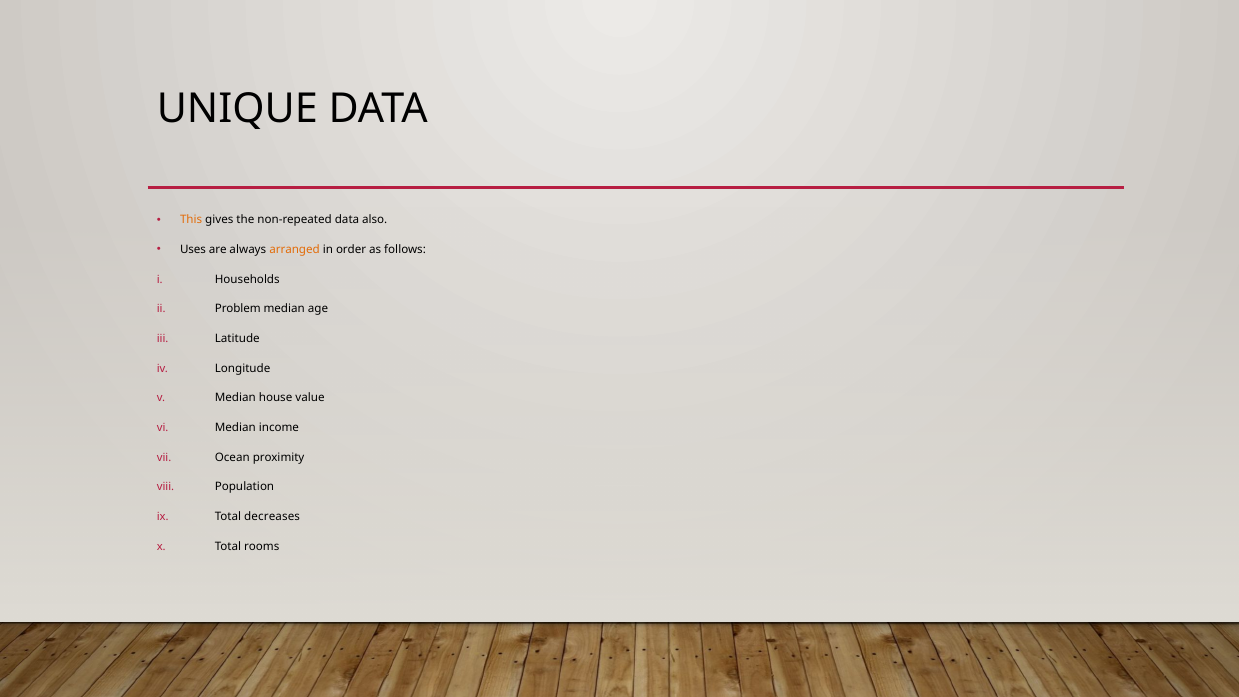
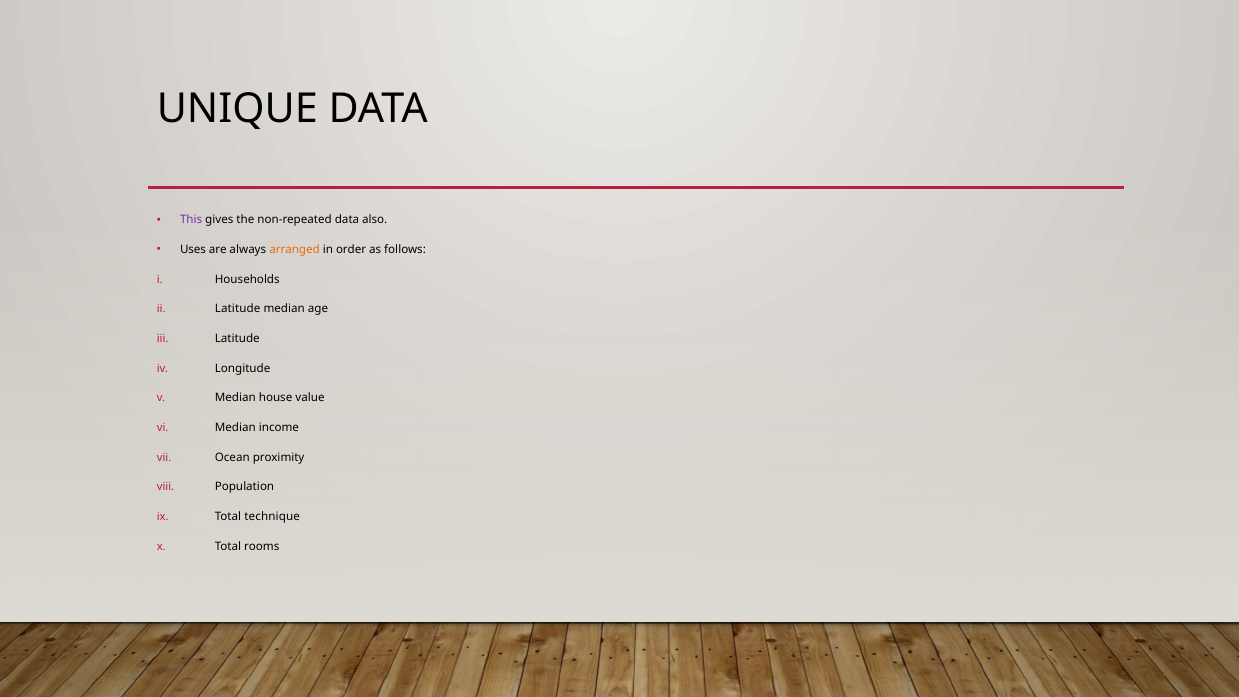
This colour: orange -> purple
Problem at (238, 309): Problem -> Latitude
decreases: decreases -> technique
